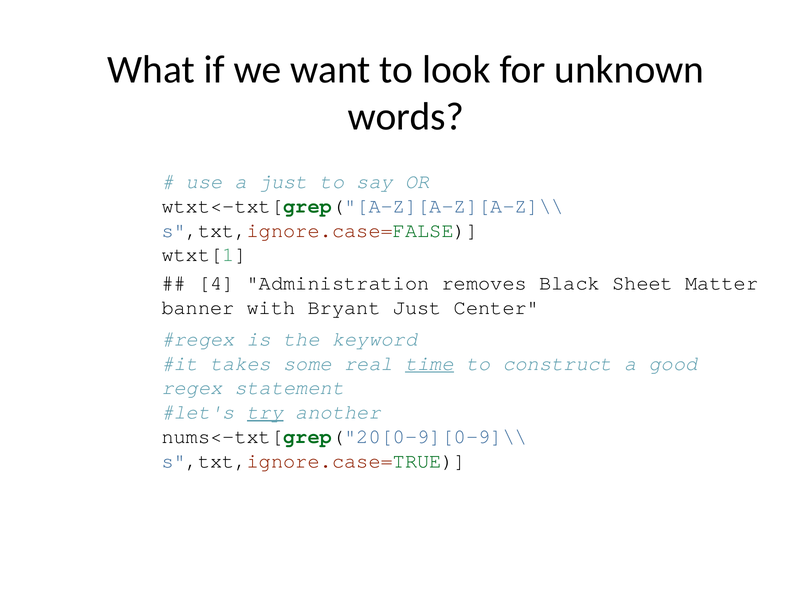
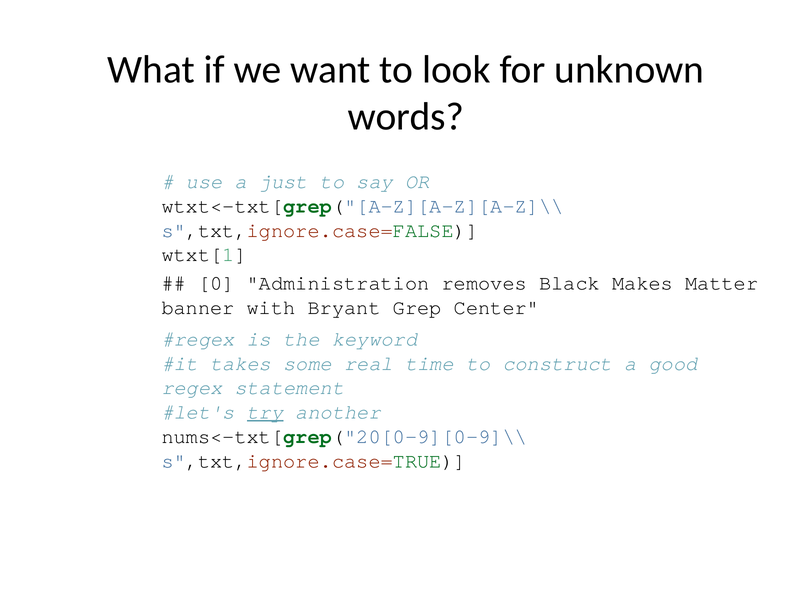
4: 4 -> 0
Sheet: Sheet -> Makes
Bryant Just: Just -> Grep
time underline: present -> none
